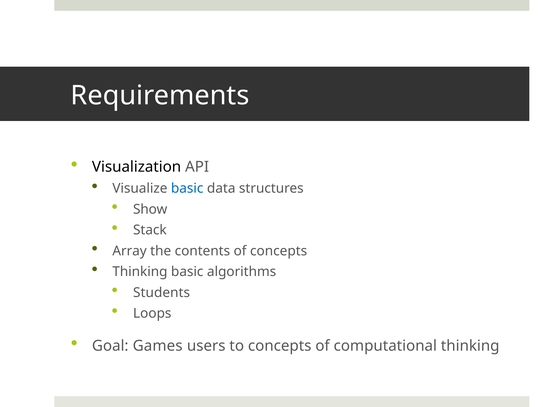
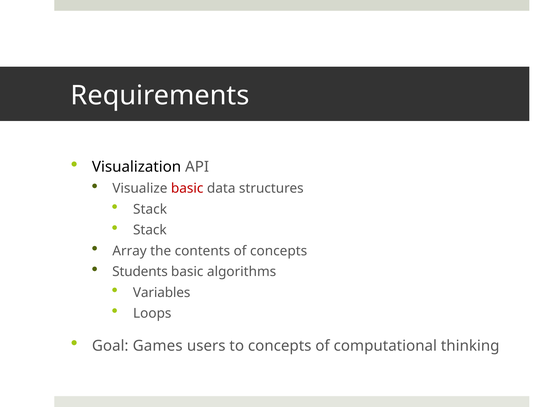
basic at (187, 189) colour: blue -> red
Show at (150, 209): Show -> Stack
Thinking at (140, 272): Thinking -> Students
Students: Students -> Variables
